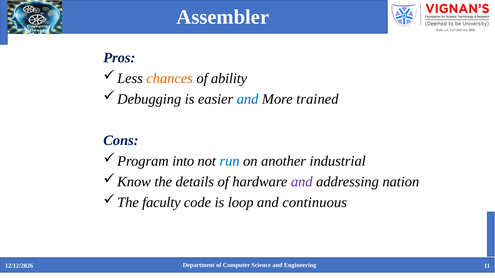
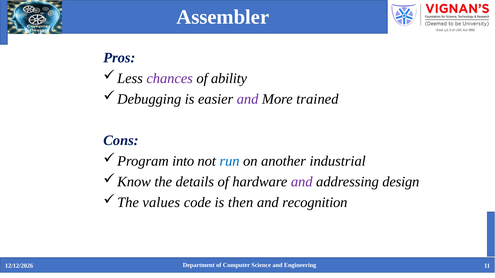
chances colour: orange -> purple
and at (248, 99) colour: blue -> purple
nation: nation -> design
faculty: faculty -> values
loop: loop -> then
continuous: continuous -> recognition
